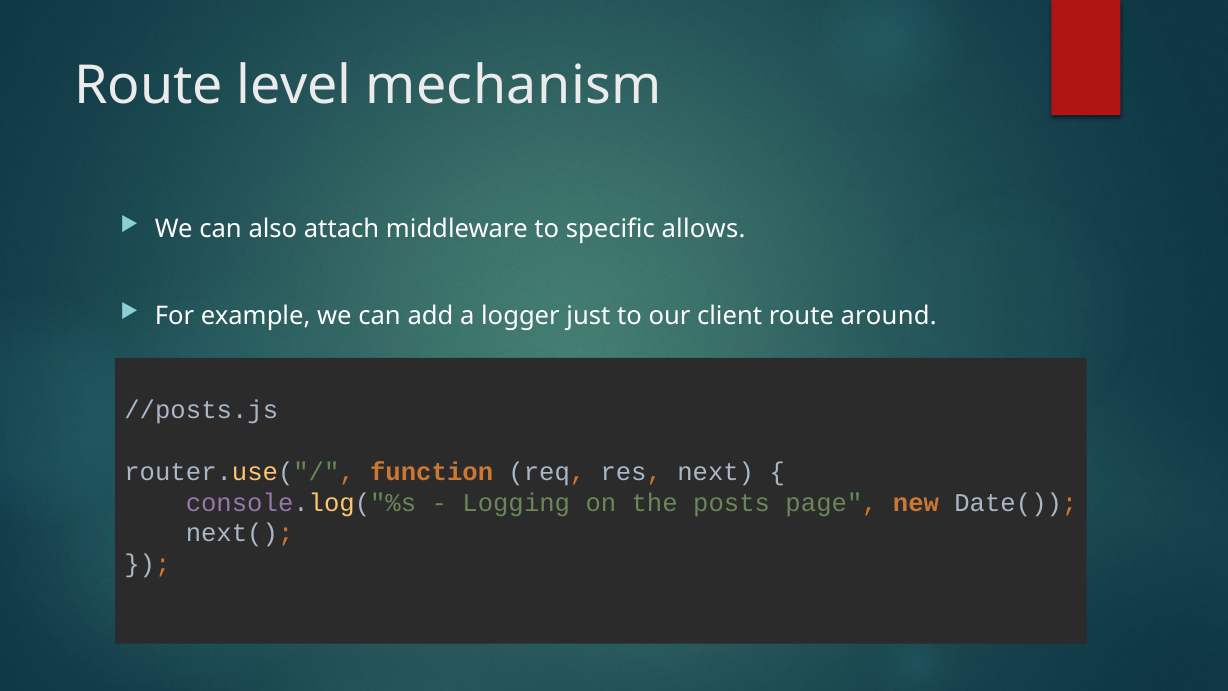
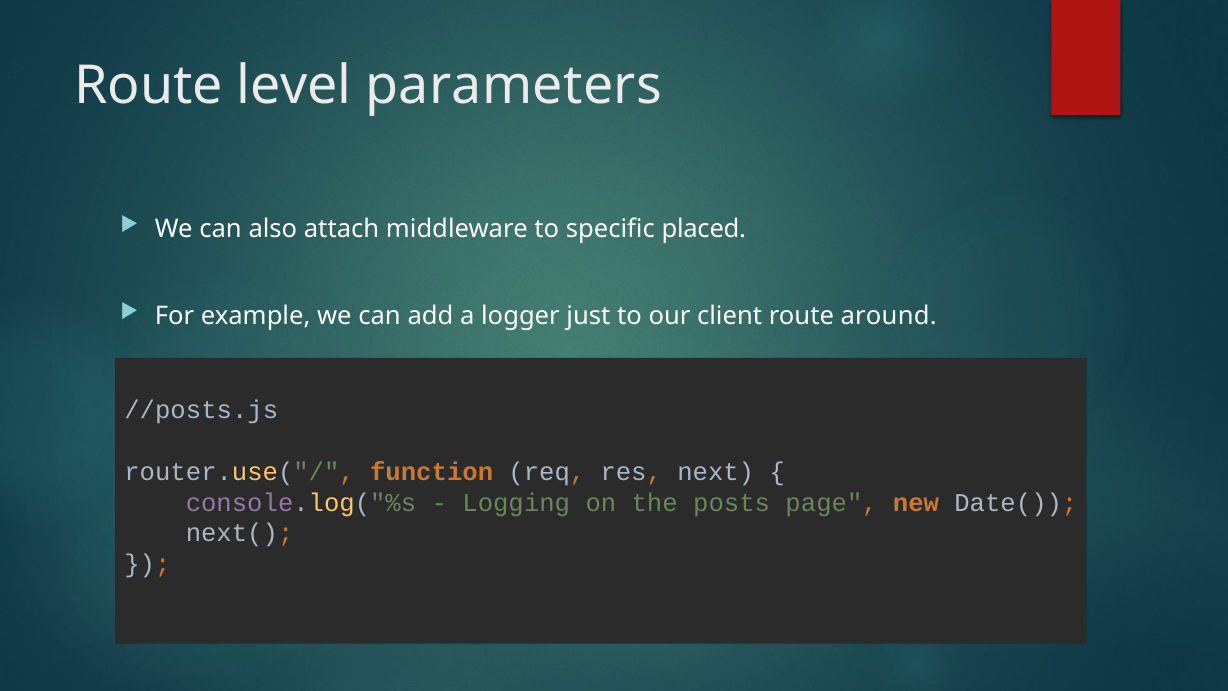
mechanism: mechanism -> parameters
allows: allows -> placed
